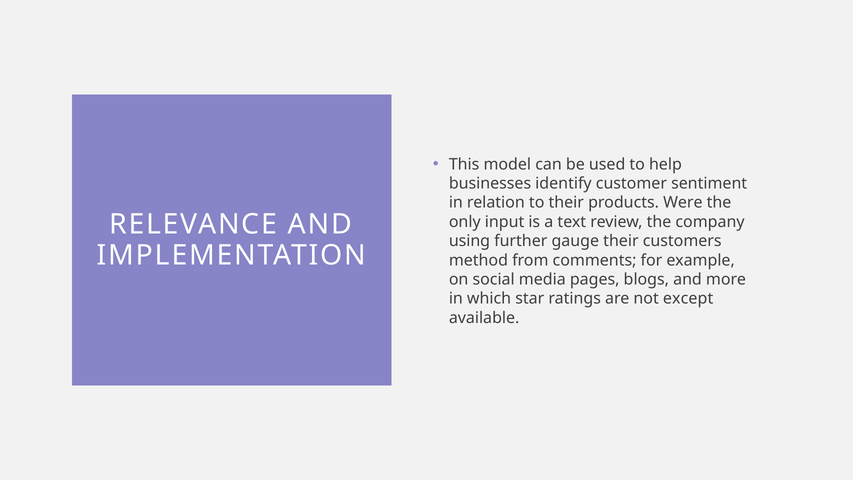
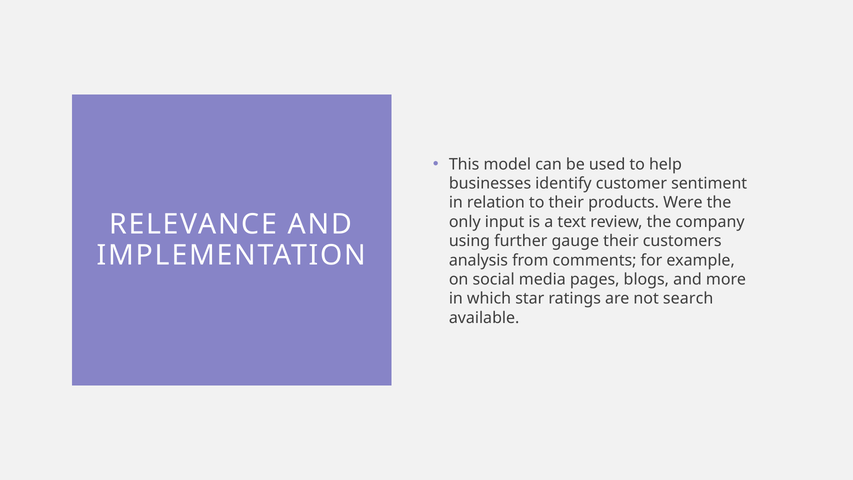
method: method -> analysis
except: except -> search
